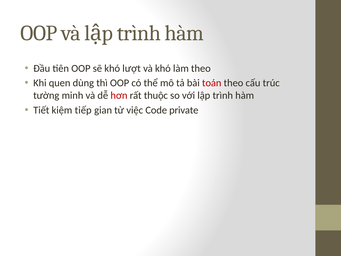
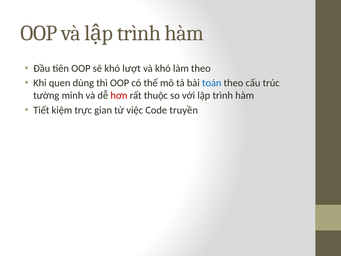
toán colour: red -> blue
tiếp: tiếp -> trực
private: private -> truyền
